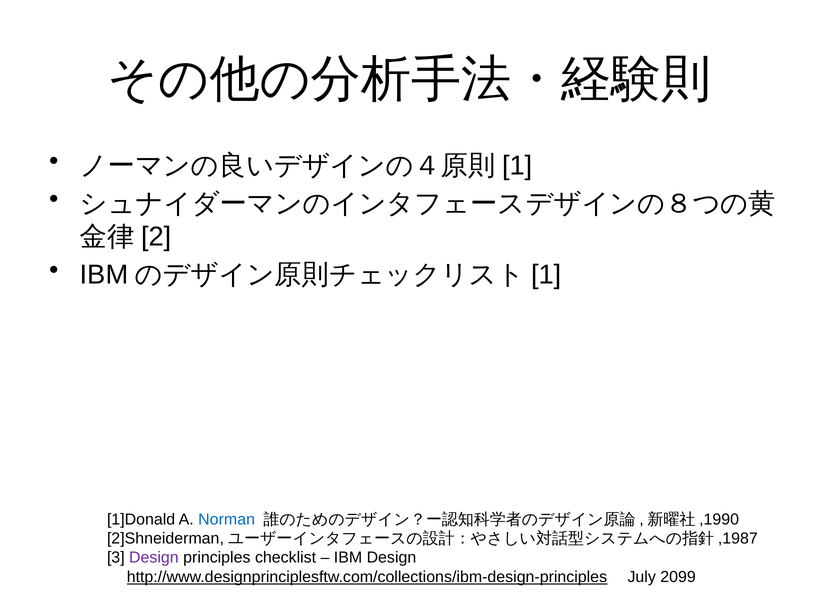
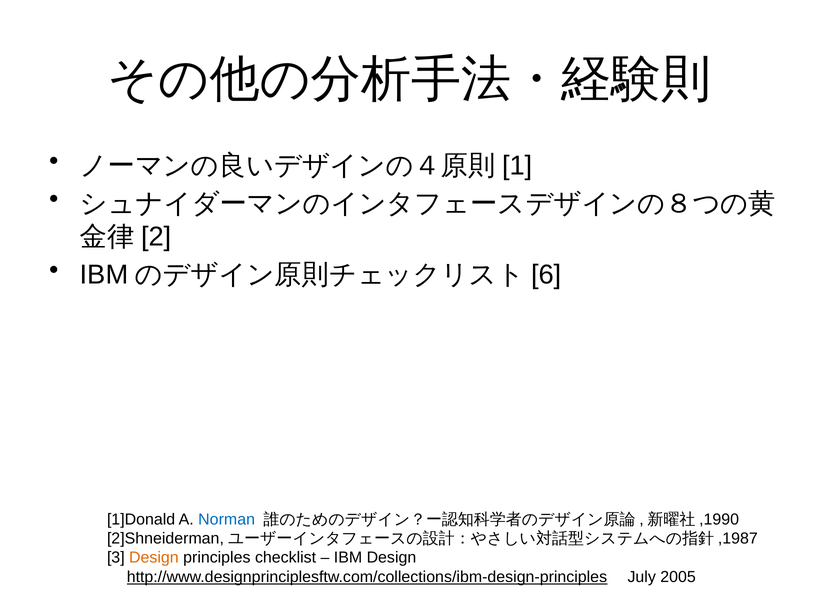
1 at (546, 275): 1 -> 6
Design at (154, 558) colour: purple -> orange
2099: 2099 -> 2005
